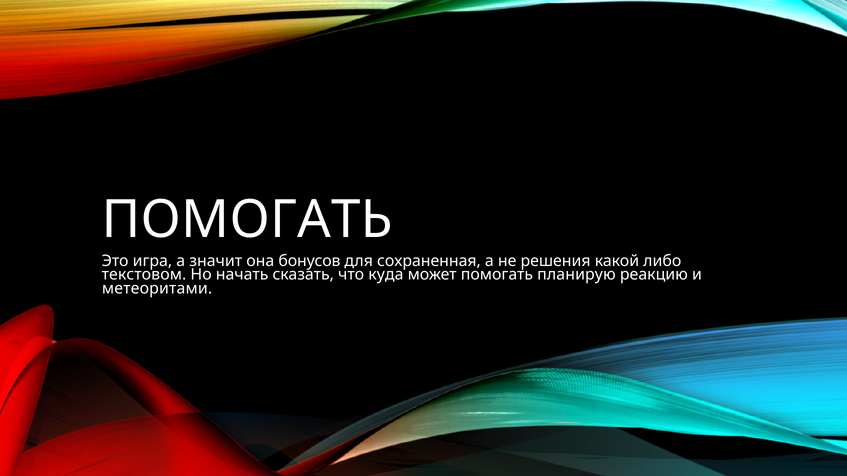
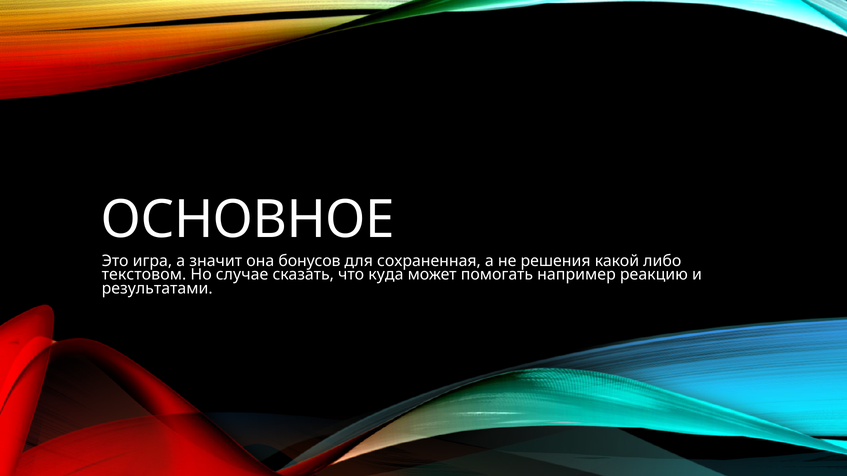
ПОМОГАТЬ at (247, 220): ПОМОГАТЬ -> ОСНОВНОЕ
начать: начать -> случае
планирую: планирую -> например
метеоритами: метеоритами -> результатами
